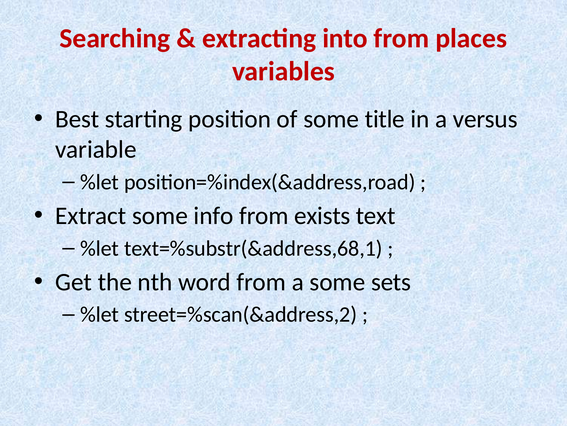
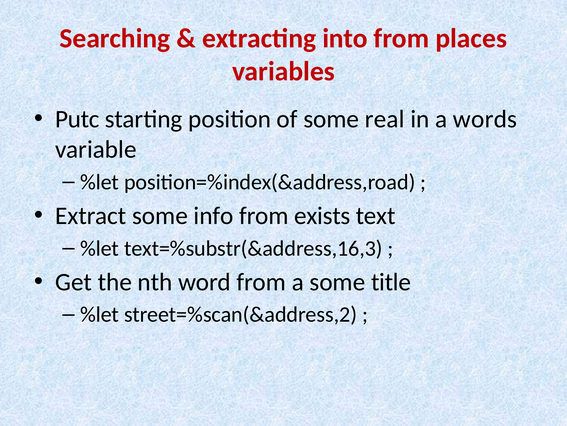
Best: Best -> Putc
title: title -> real
versus: versus -> words
text=%substr(&address,68,1: text=%substr(&address,68,1 -> text=%substr(&address,16,3
sets: sets -> title
